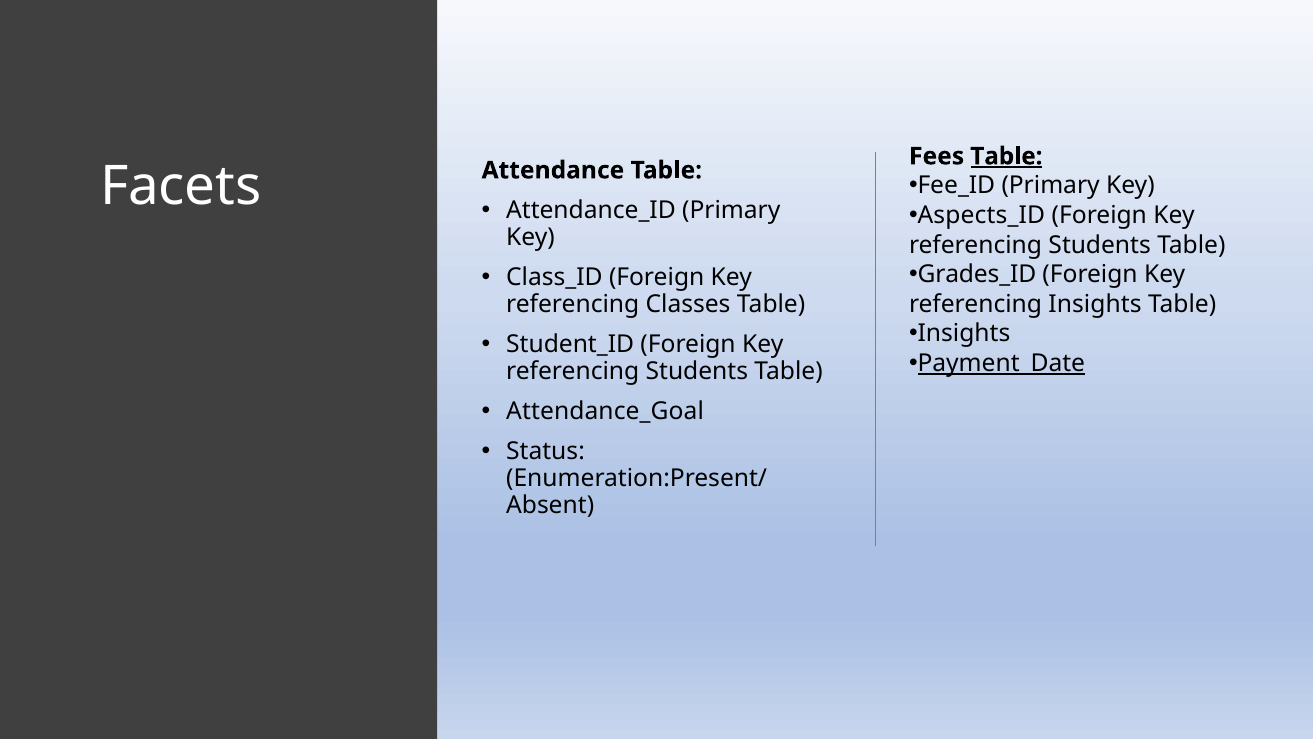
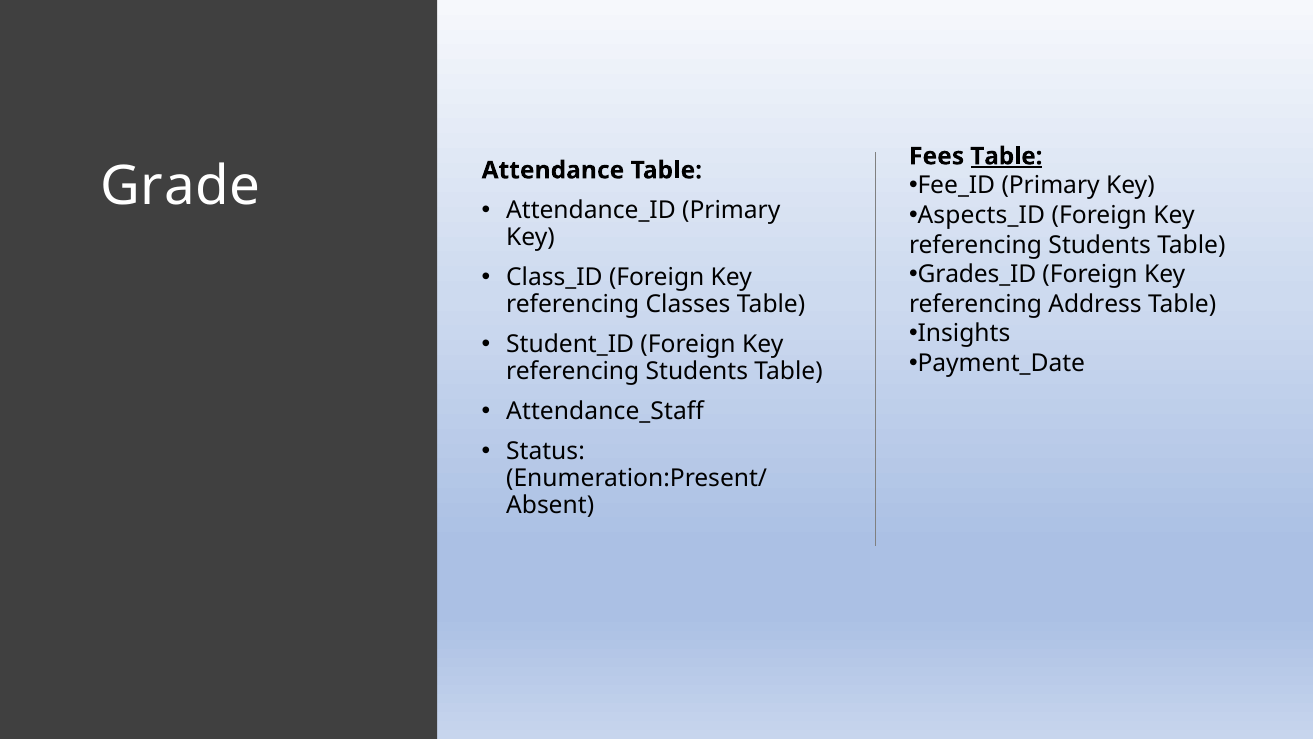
Facets: Facets -> Grade
referencing Insights: Insights -> Address
Payment_Date underline: present -> none
Attendance_Goal: Attendance_Goal -> Attendance_Staff
